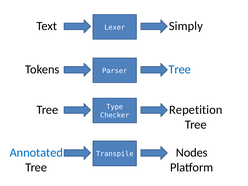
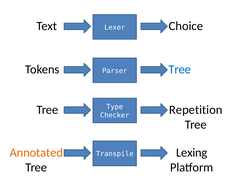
Simply: Simply -> Choice
Annotated colour: blue -> orange
Nodes: Nodes -> Lexing
